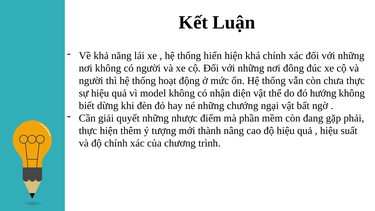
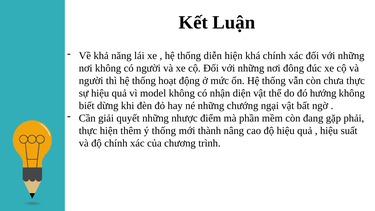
hiển: hiển -> diễn
ý tượng: tượng -> thống
